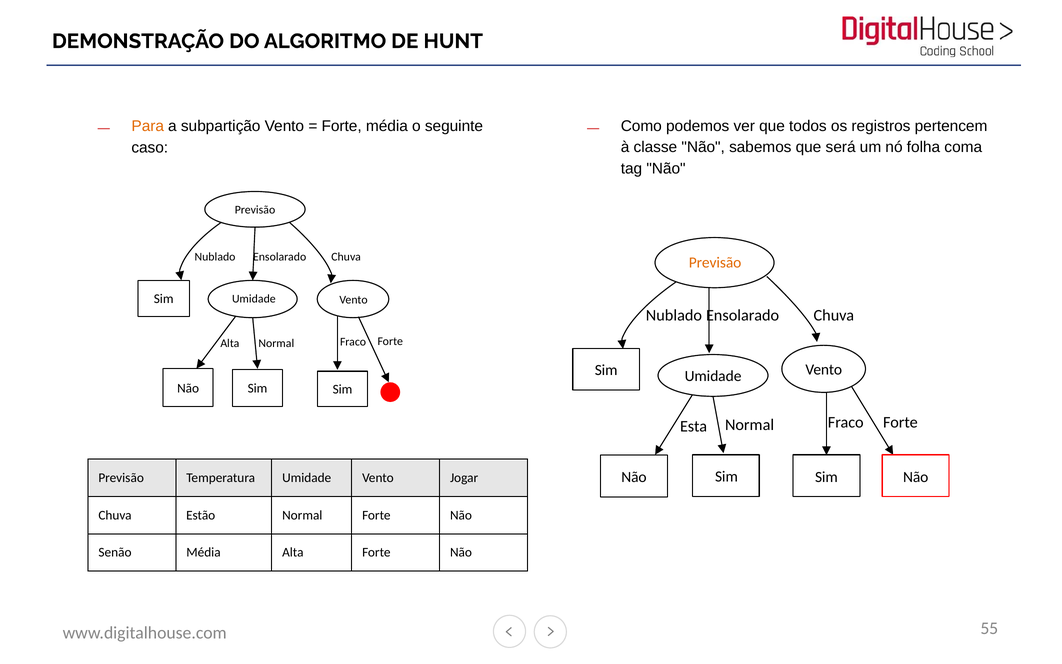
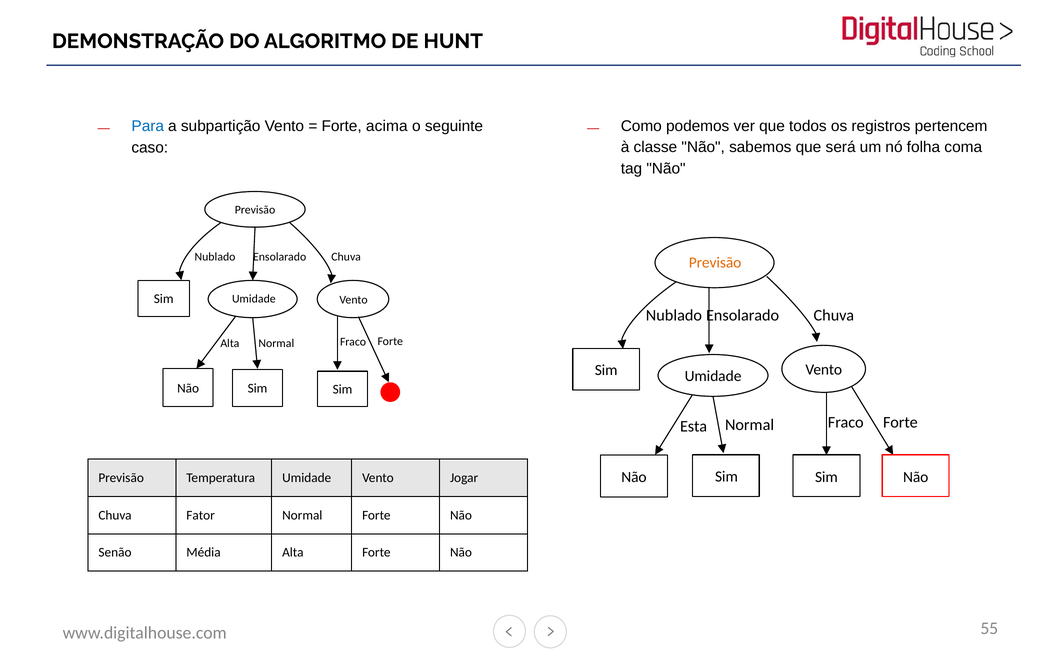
Para colour: orange -> blue
Forte média: média -> acima
Estão: Estão -> Fator
